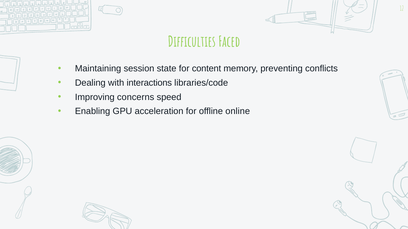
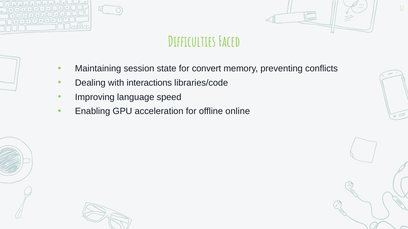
content: content -> convert
concerns: concerns -> language
